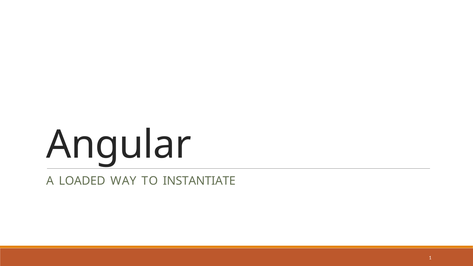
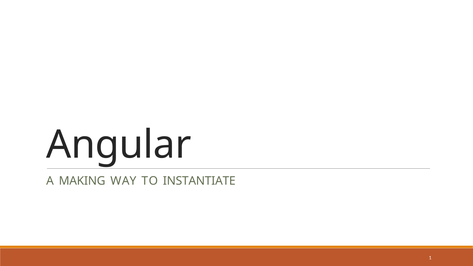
LOADED: LOADED -> MAKING
